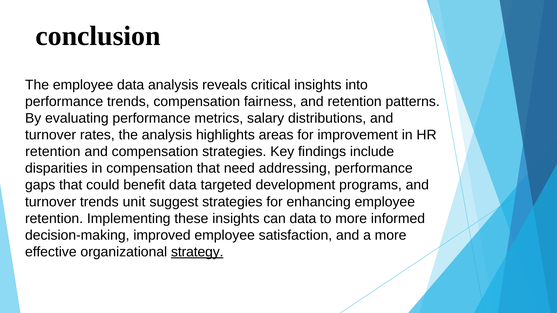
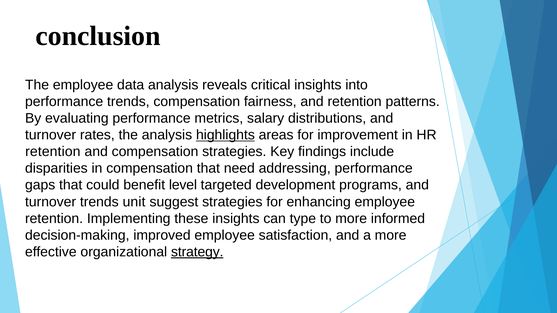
highlights underline: none -> present
benefit data: data -> level
can data: data -> type
